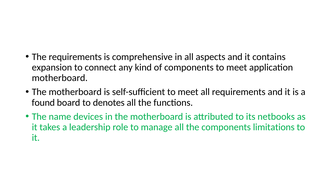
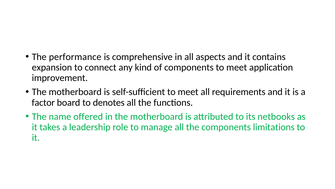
The requirements: requirements -> performance
motherboard at (60, 78): motherboard -> improvement
found: found -> factor
devices: devices -> offered
